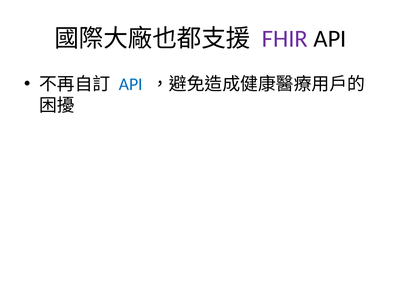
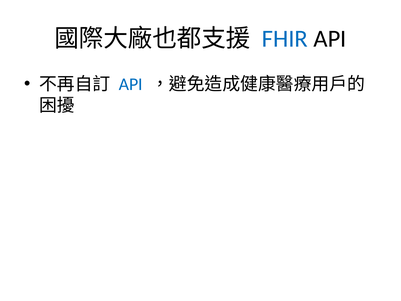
FHIR colour: purple -> blue
